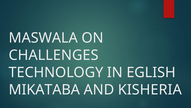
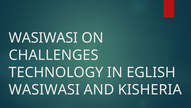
MASWALA at (43, 38): MASWALA -> WASIWASI
MIKATABA at (44, 89): MIKATABA -> WASIWASI
